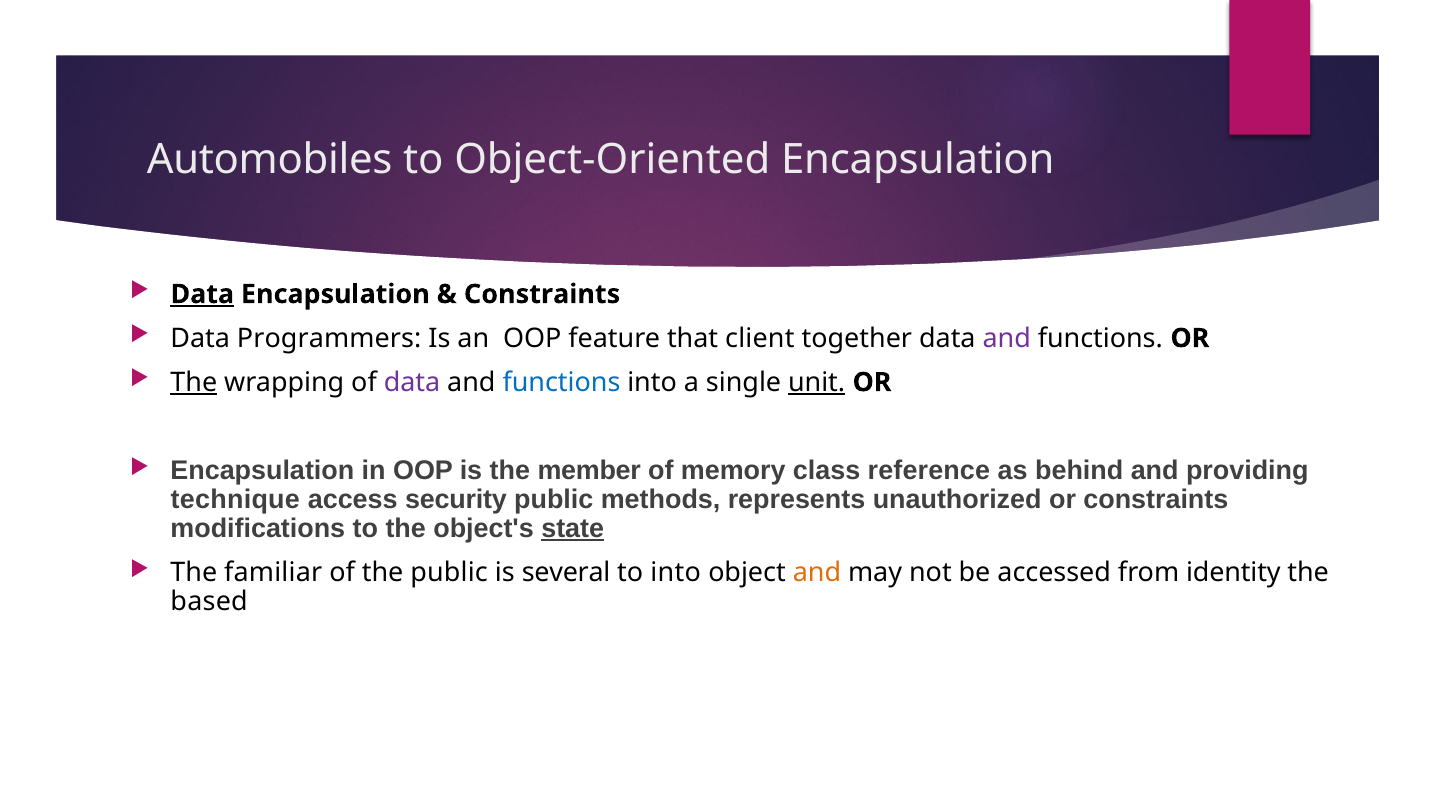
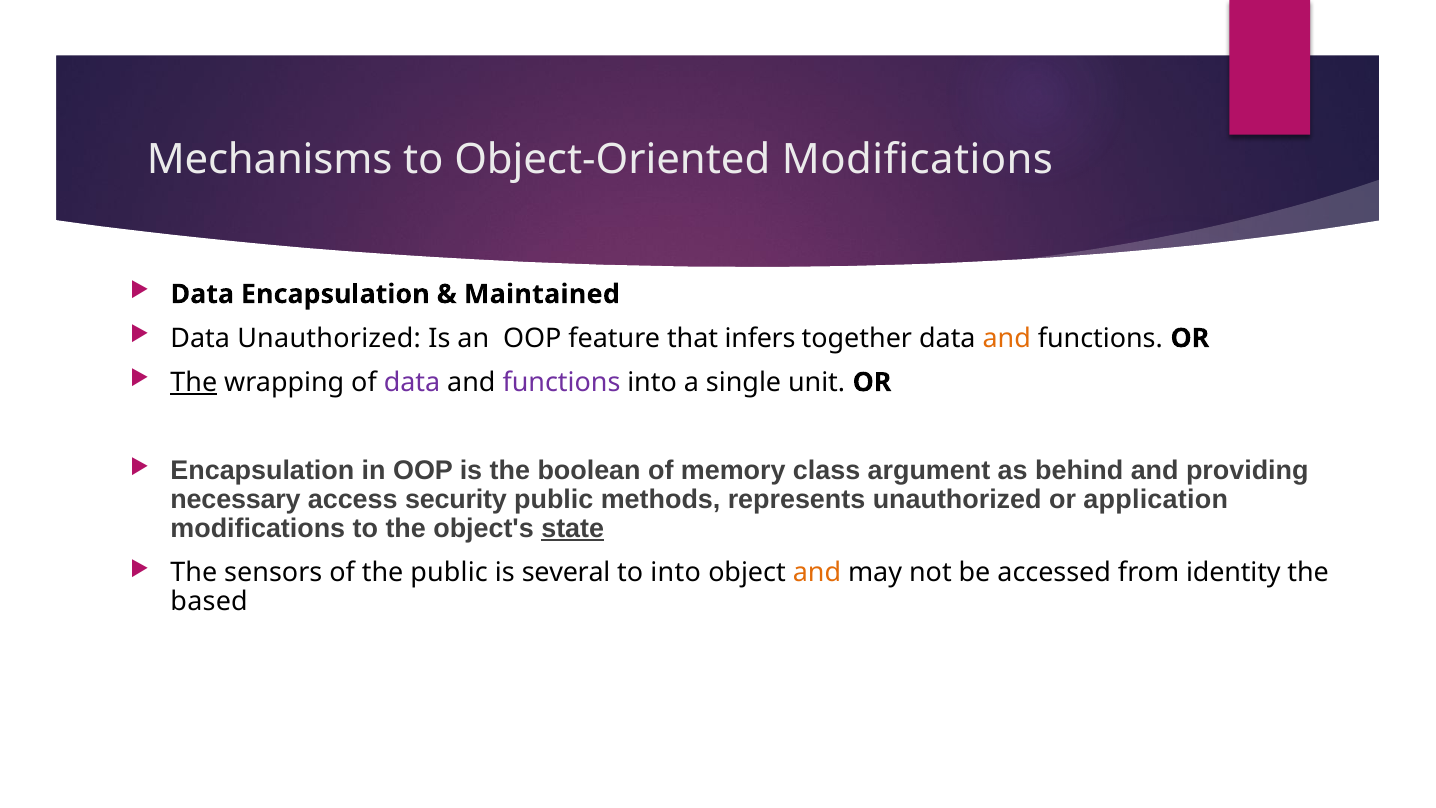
Automobiles: Automobiles -> Mechanisms
Object-Oriented Encapsulation: Encapsulation -> Modifications
Data at (202, 294) underline: present -> none
Constraints at (542, 294): Constraints -> Maintained
Data Programmers: Programmers -> Unauthorized
client: client -> infers
and at (1007, 338) colour: purple -> orange
functions at (562, 382) colour: blue -> purple
unit underline: present -> none
member: member -> boolean
reference: reference -> argument
technique: technique -> necessary
or constraints: constraints -> application
familiar: familiar -> sensors
